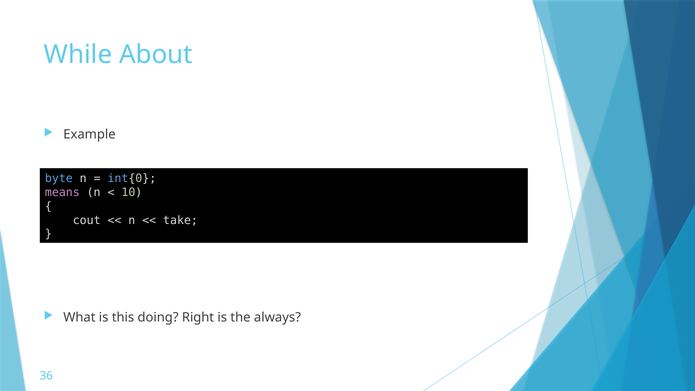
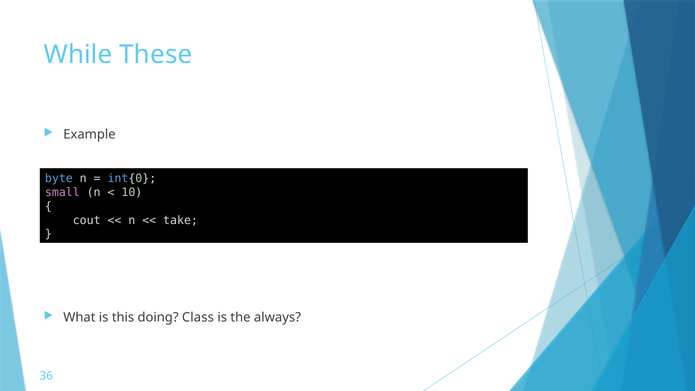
About: About -> These
means: means -> small
Right: Right -> Class
